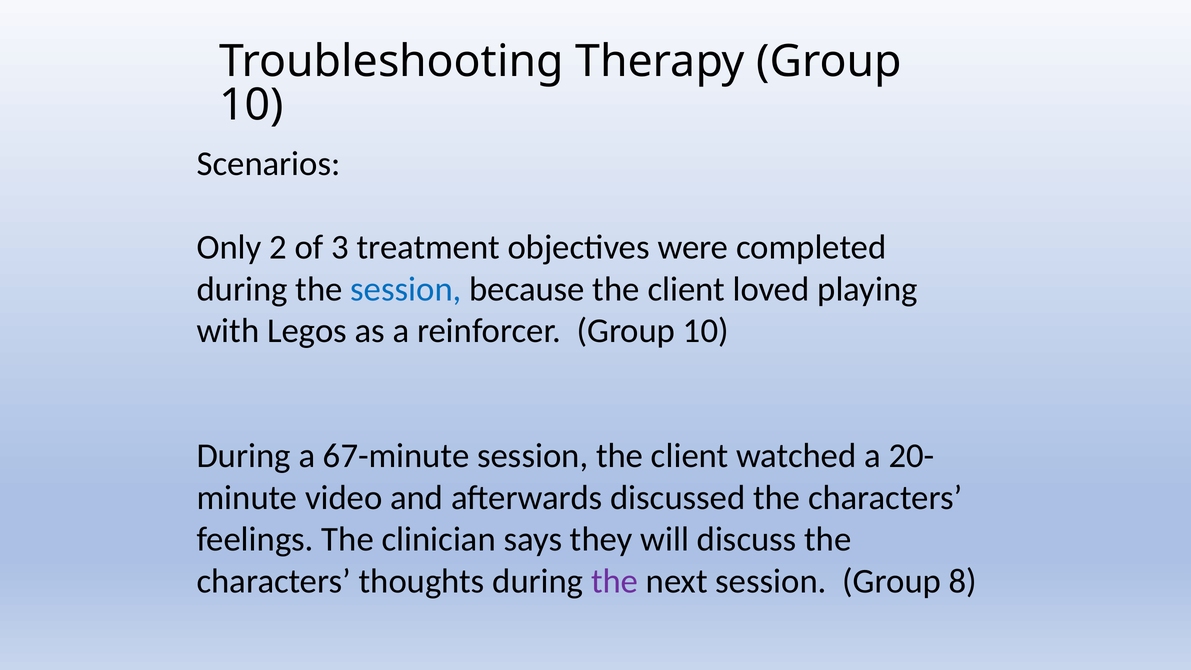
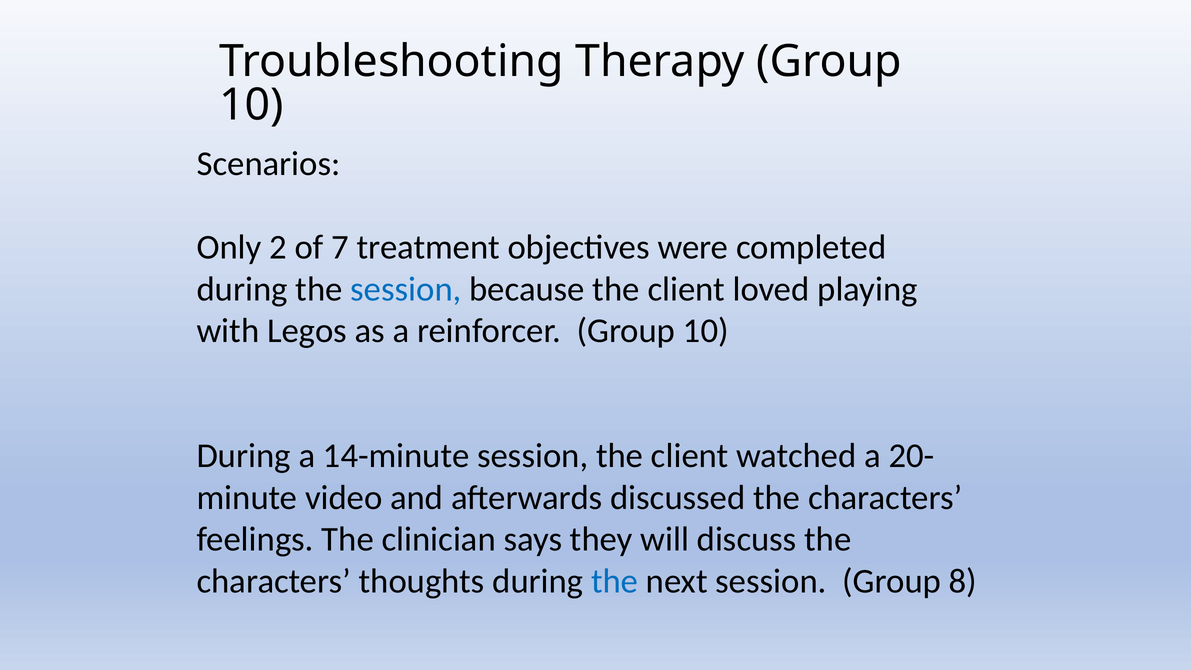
3: 3 -> 7
67-minute: 67-minute -> 14-minute
the at (615, 581) colour: purple -> blue
